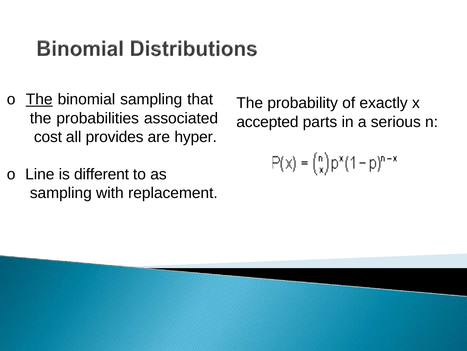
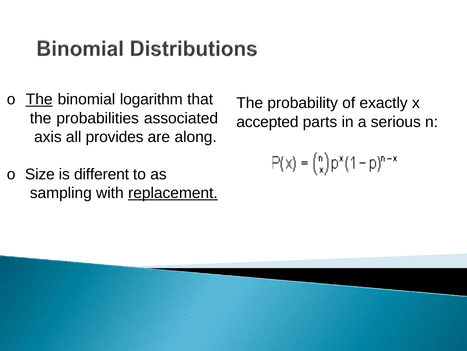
binomial sampling: sampling -> logarithm
cost: cost -> axis
hyper: hyper -> along
Line: Line -> Size
replacement underline: none -> present
